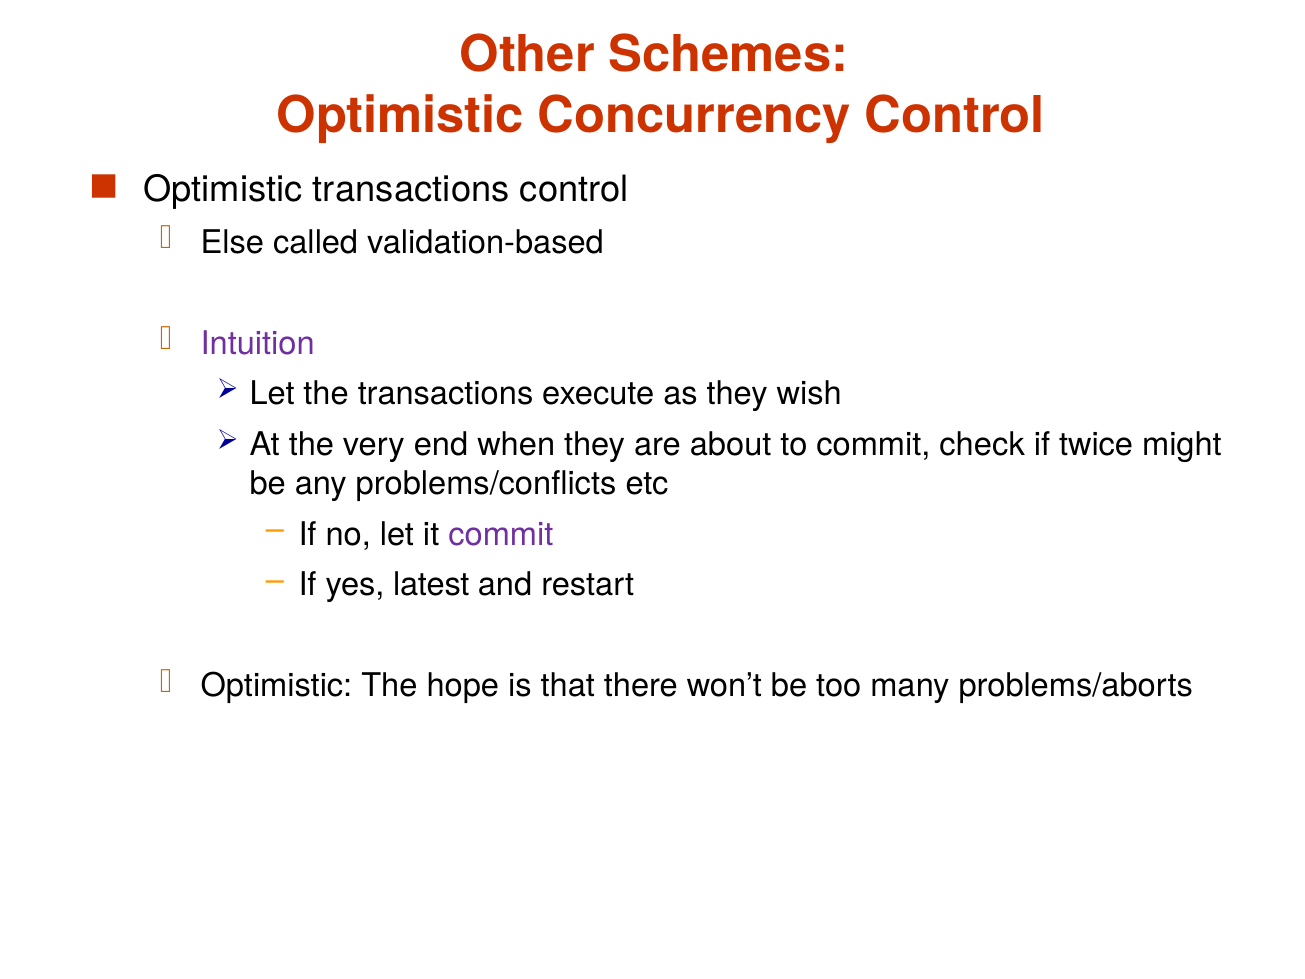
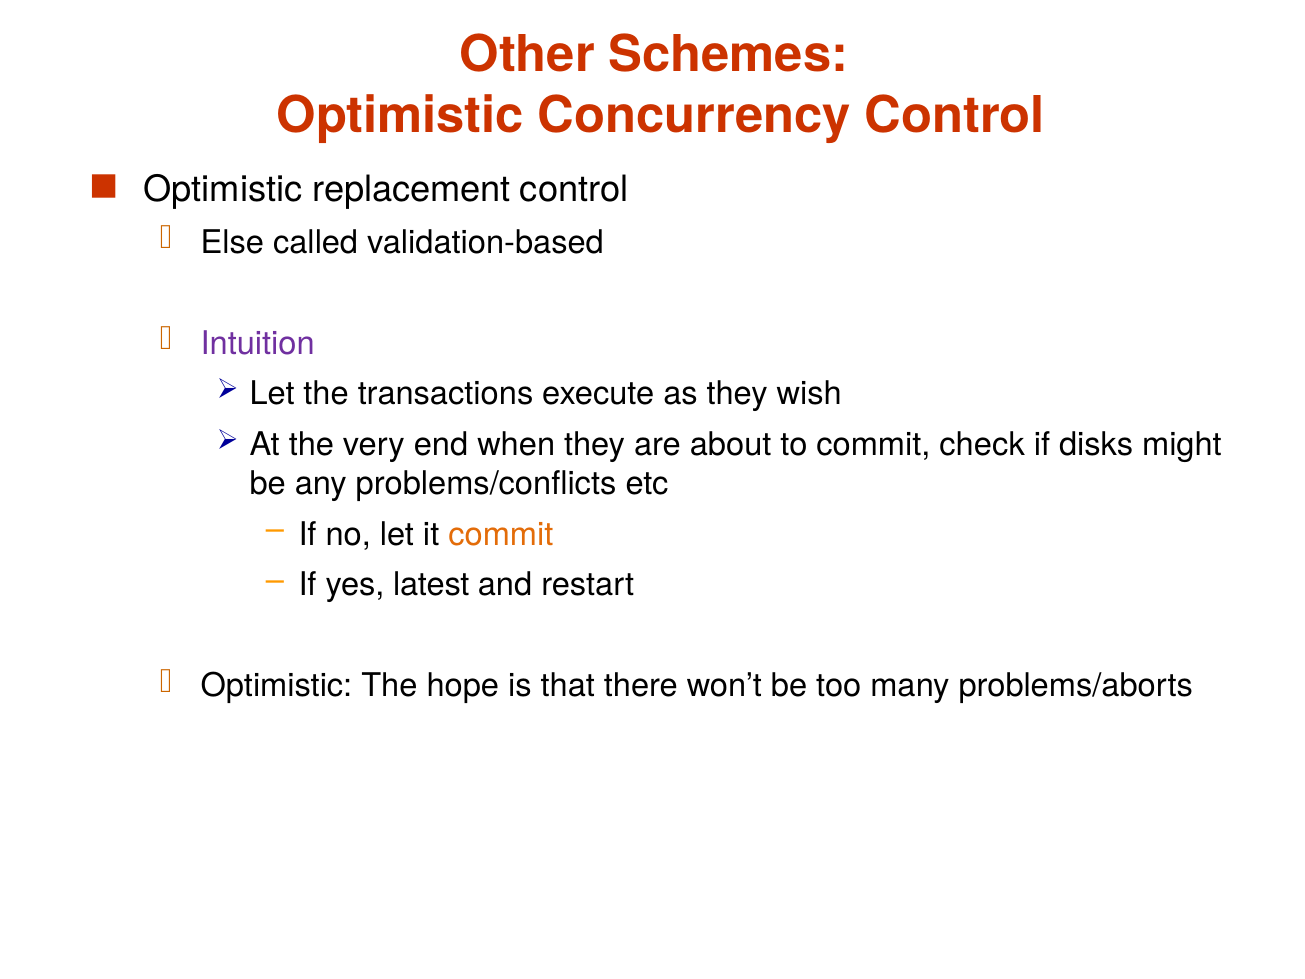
Optimistic transactions: transactions -> replacement
twice: twice -> disks
commit at (501, 534) colour: purple -> orange
